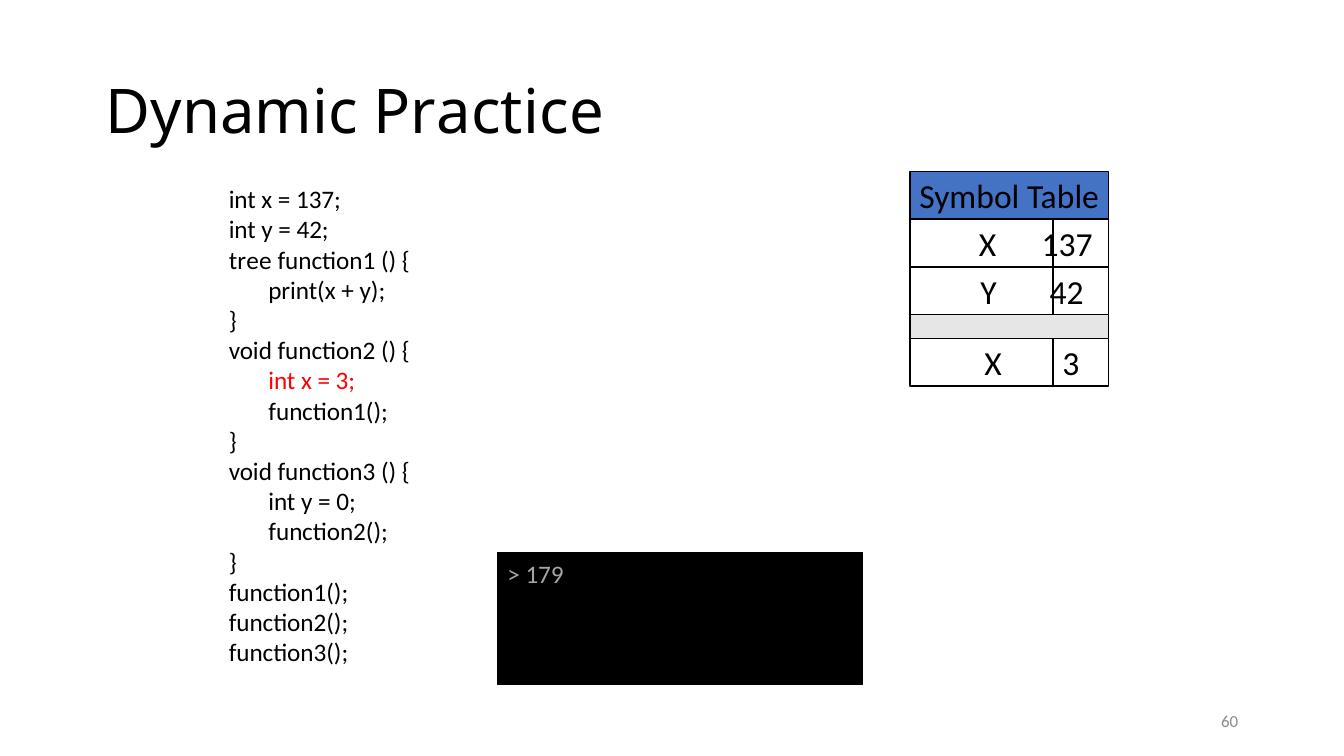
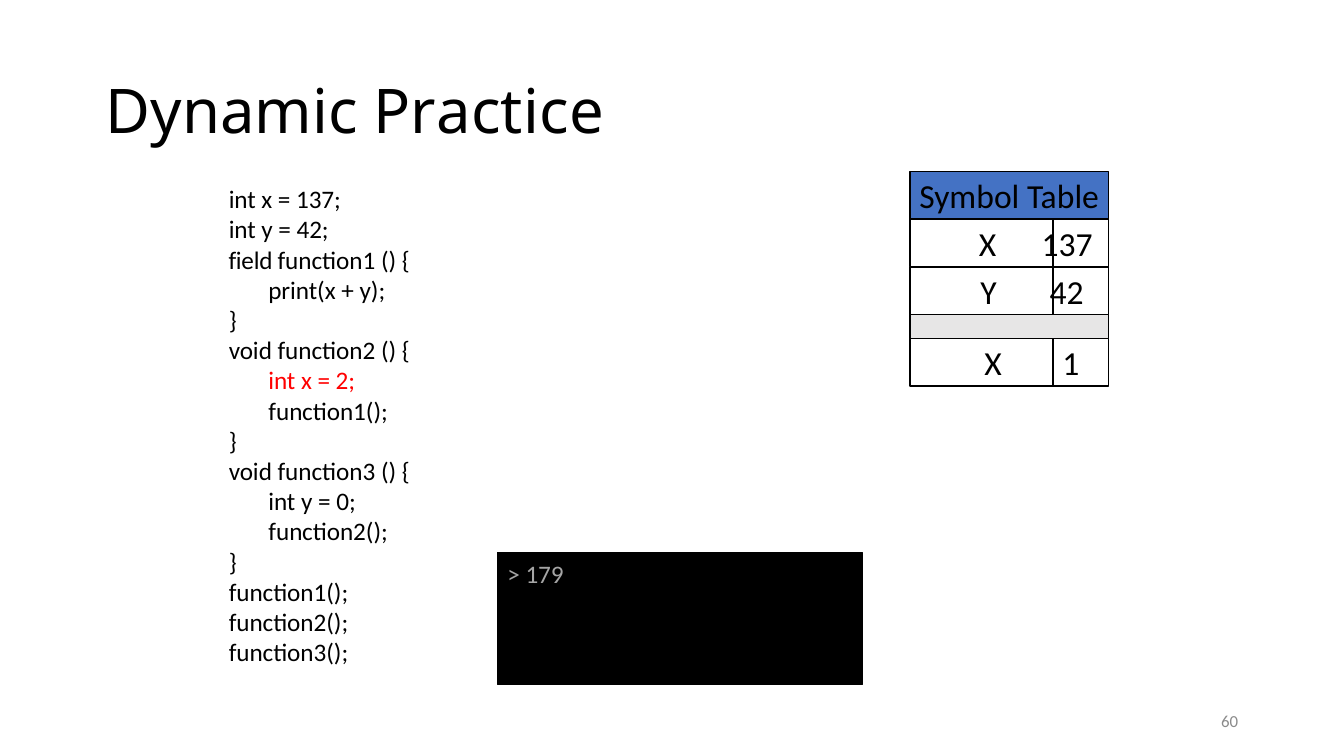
tree: tree -> field
X 3: 3 -> 1
3 at (345, 382): 3 -> 2
